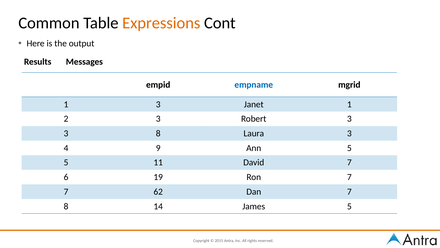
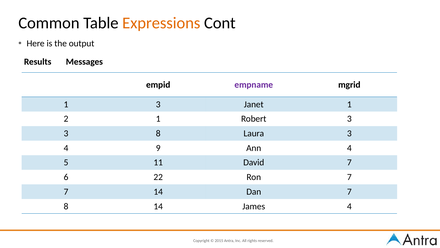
empname colour: blue -> purple
2 3: 3 -> 1
Ann 5: 5 -> 4
19: 19 -> 22
7 62: 62 -> 14
James 5: 5 -> 4
